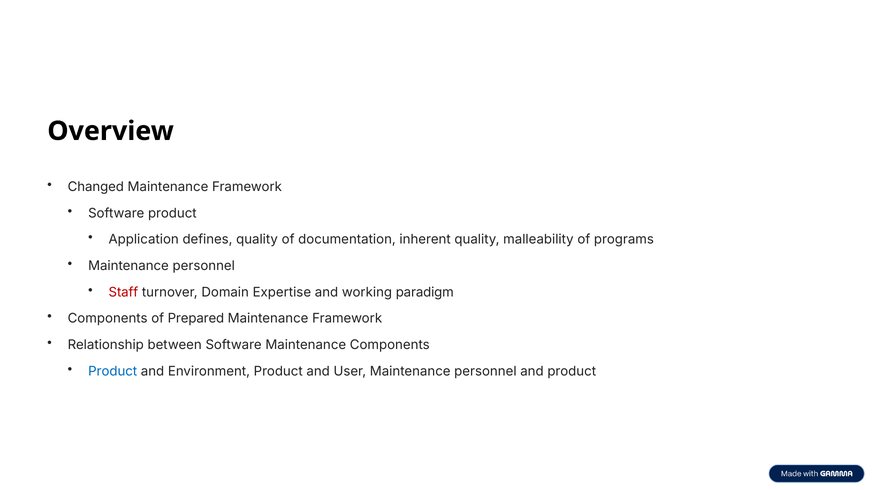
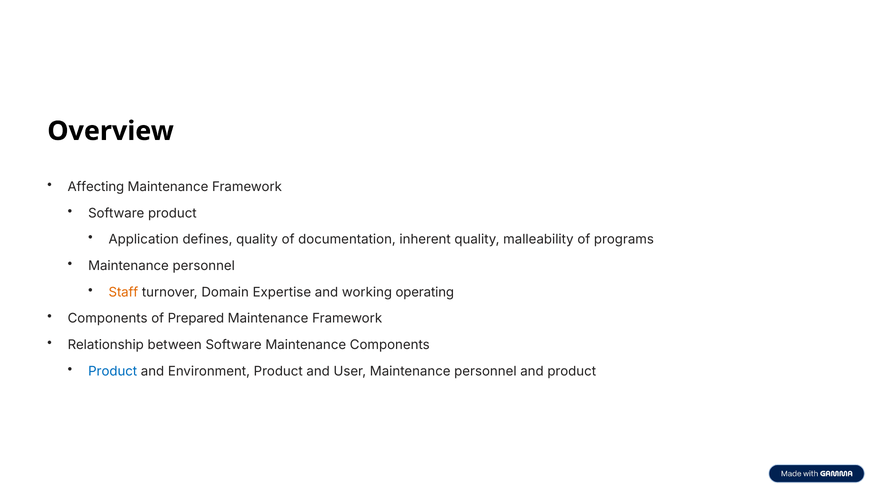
Changed: Changed -> Affecting
Staff colour: red -> orange
paradigm: paradigm -> operating
